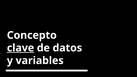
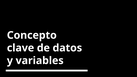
clave underline: present -> none
